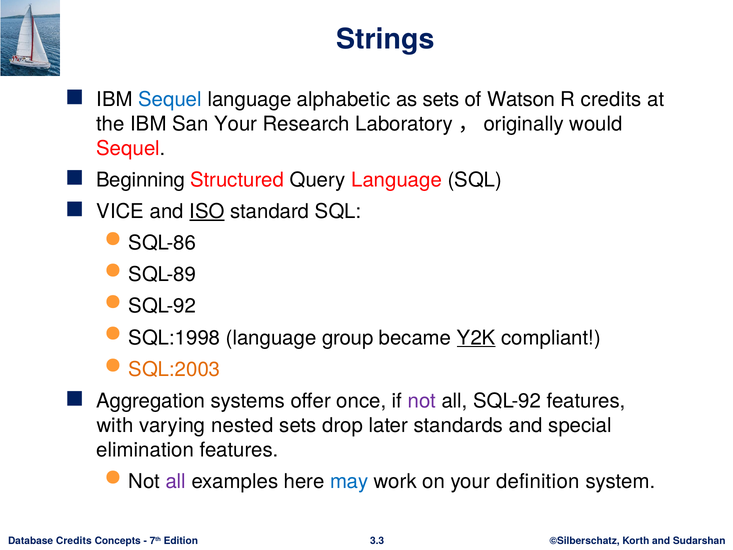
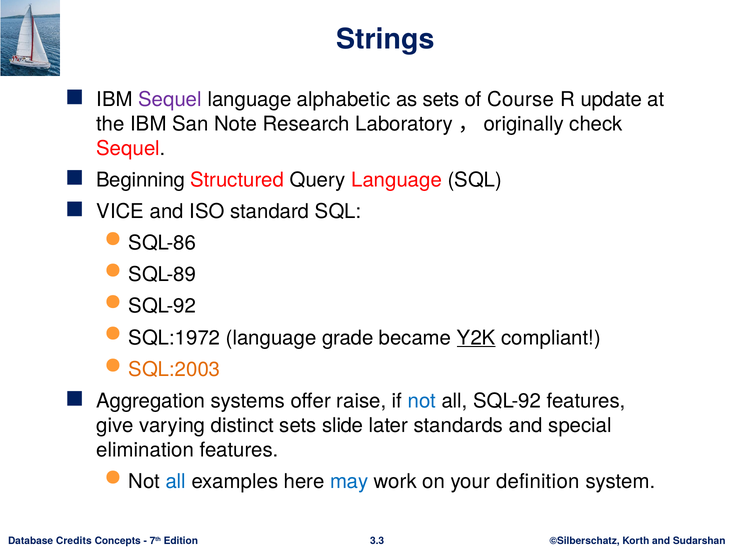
Sequel at (170, 99) colour: blue -> purple
Watson: Watson -> Course
R credits: credits -> update
San Your: Your -> Note
would: would -> check
ISO underline: present -> none
SQL:1998: SQL:1998 -> SQL:1972
group: group -> grade
once: once -> raise
not at (422, 401) colour: purple -> blue
with: with -> give
nested: nested -> distinct
drop: drop -> slide
all at (176, 481) colour: purple -> blue
